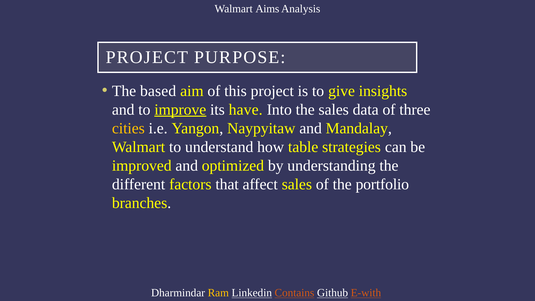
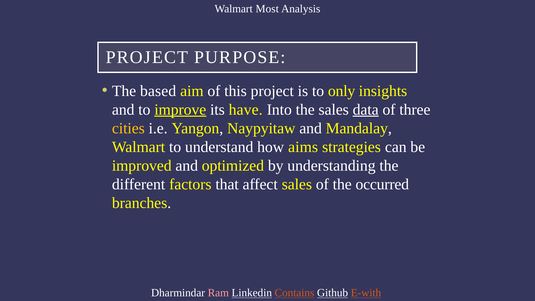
Aims: Aims -> Most
give: give -> only
data underline: none -> present
table: table -> aims
portfolio: portfolio -> occurred
Ram colour: yellow -> pink
